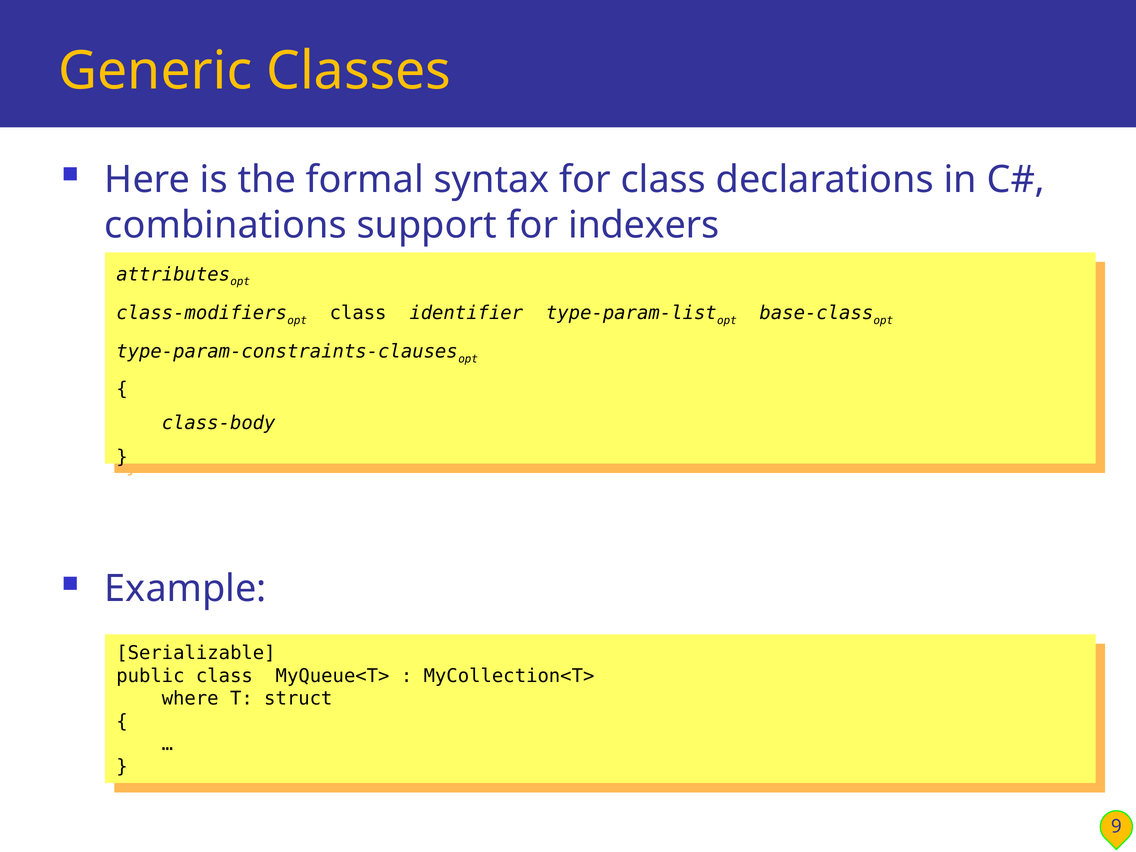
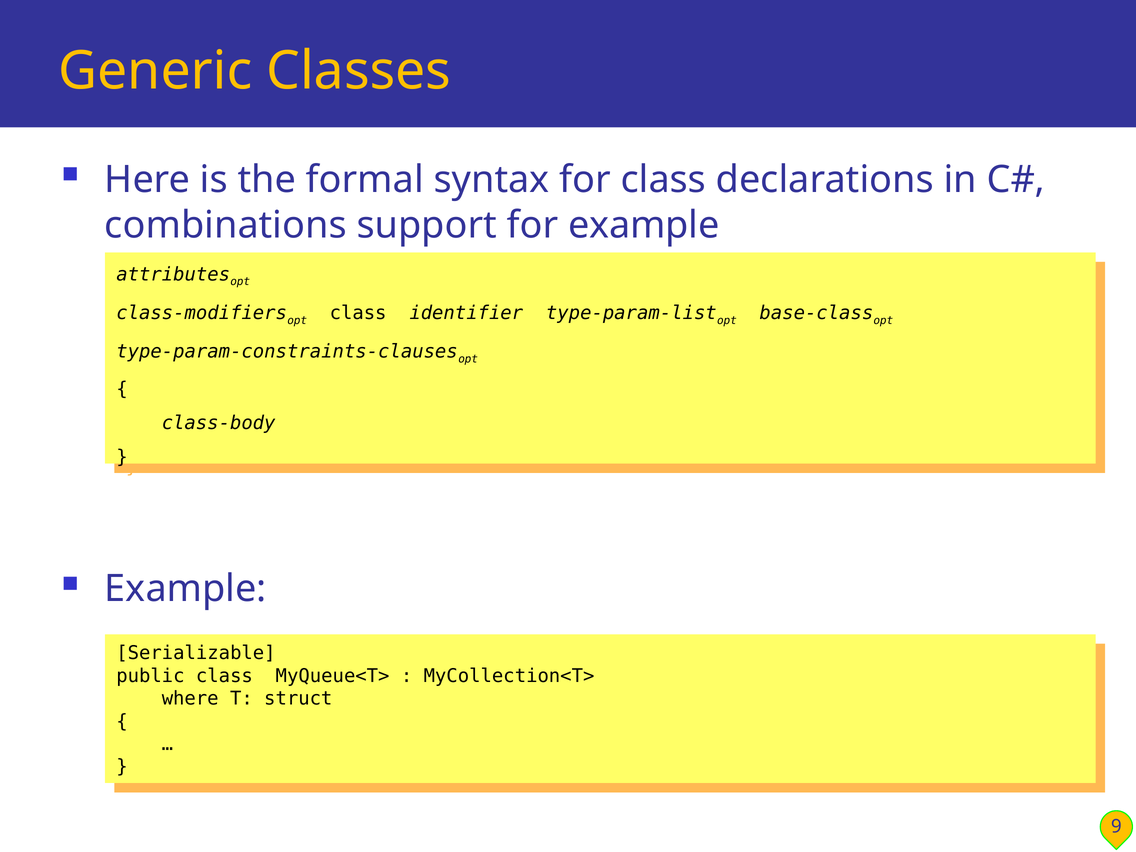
for indexers: indexers -> example
